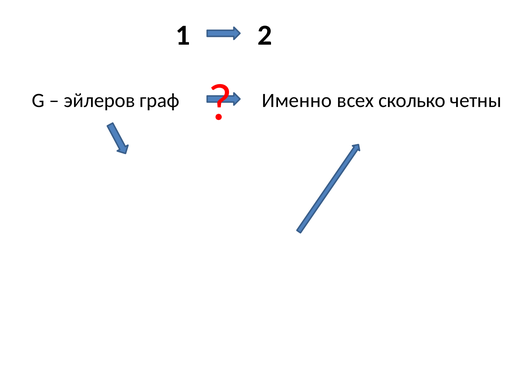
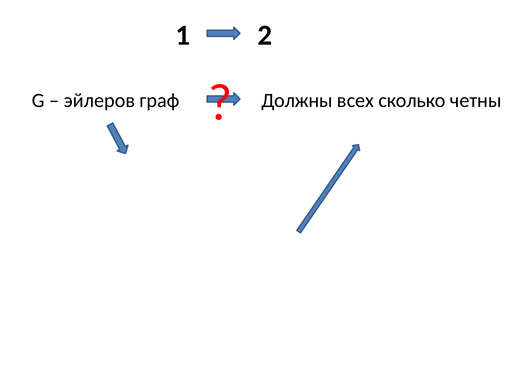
Именно: Именно -> Должны
